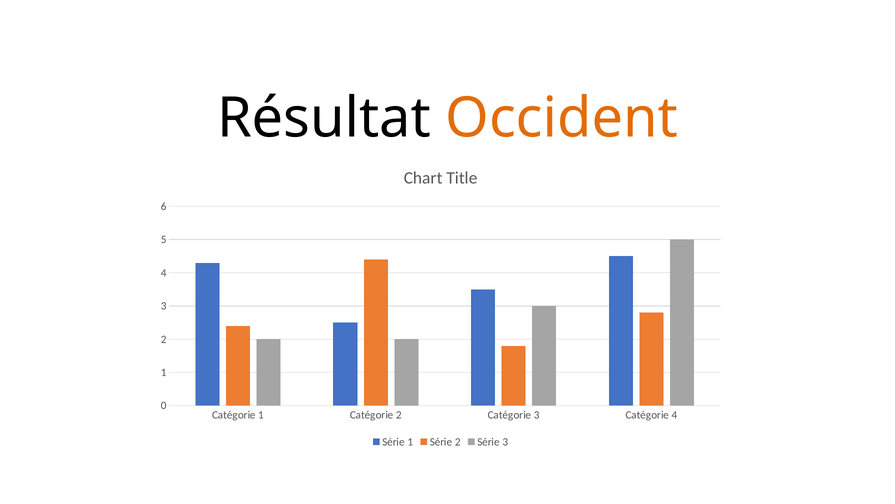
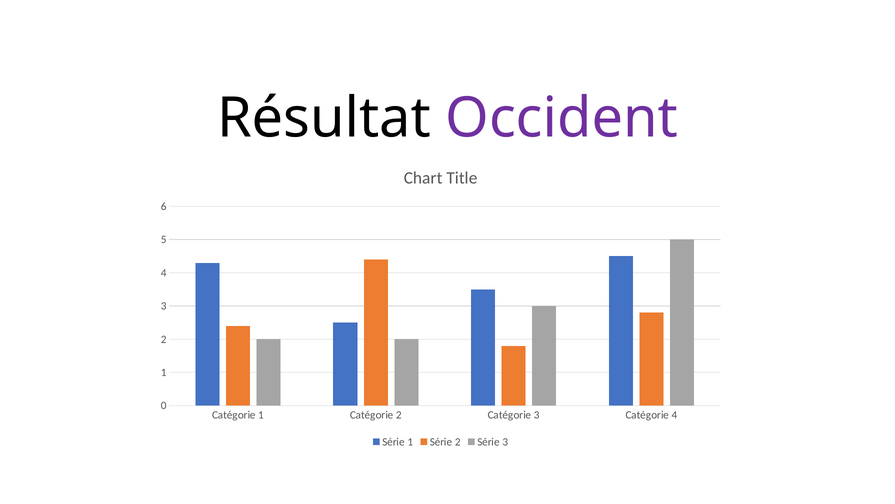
Occident colour: orange -> purple
